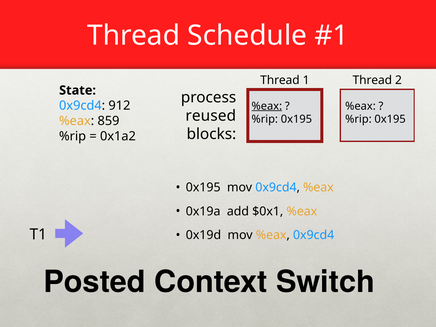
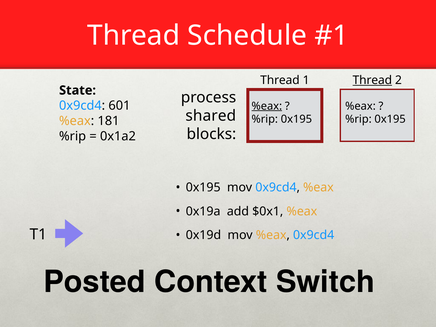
Thread at (372, 80) underline: none -> present
912: 912 -> 601
reused: reused -> shared
859: 859 -> 181
